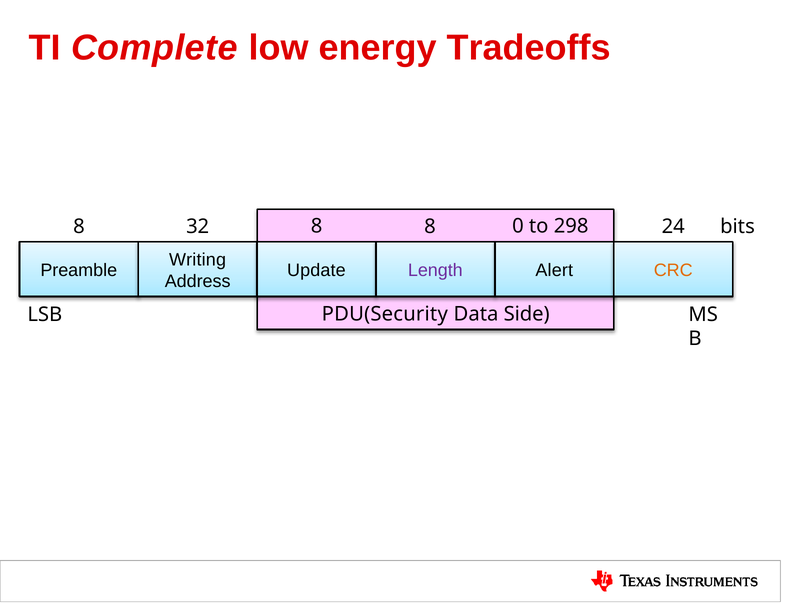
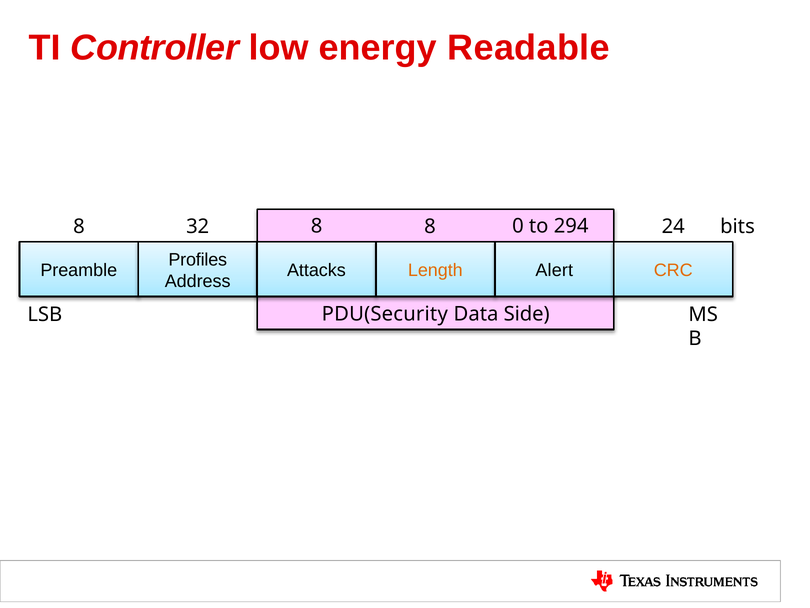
Complete: Complete -> Controller
Tradeoffs: Tradeoffs -> Readable
298: 298 -> 294
Writing: Writing -> Profiles
Update: Update -> Attacks
Length colour: purple -> orange
